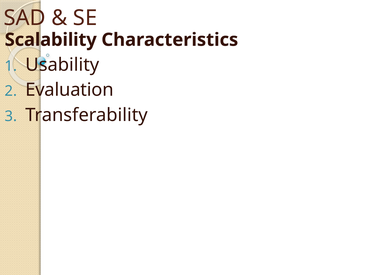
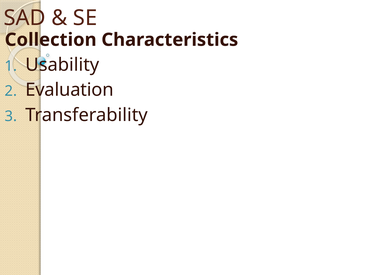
Scalability: Scalability -> Collection
